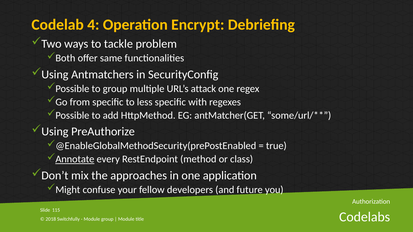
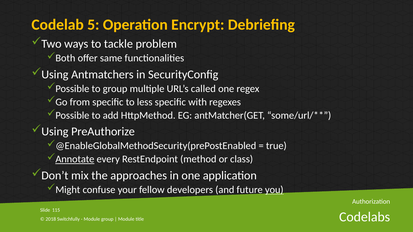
4: 4 -> 5
attack: attack -> called
you underline: none -> present
